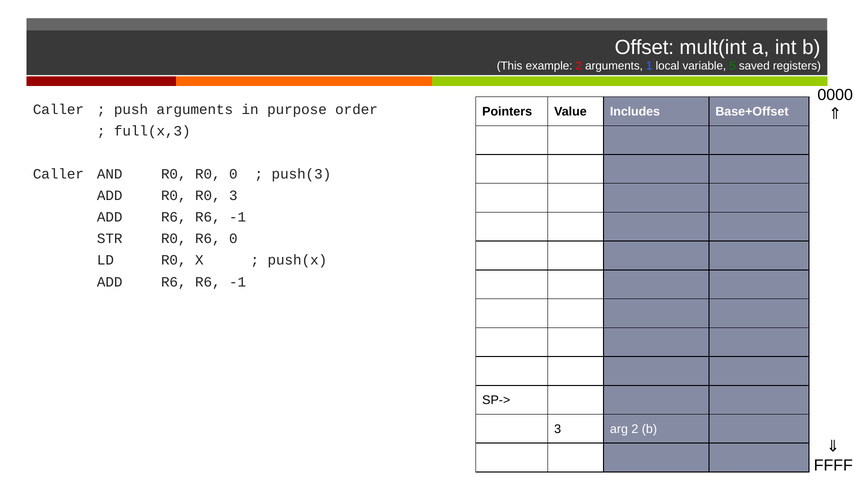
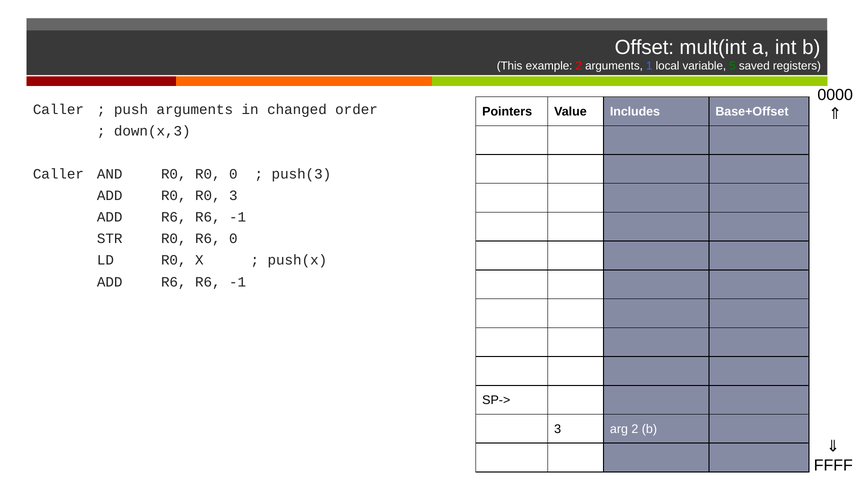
purpose: purpose -> changed
full(x,3: full(x,3 -> down(x,3
